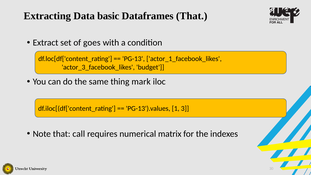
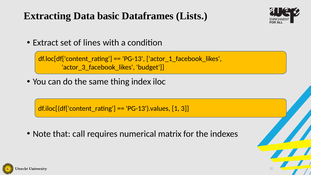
Dataframes That: That -> Lists
goes: goes -> lines
mark: mark -> index
